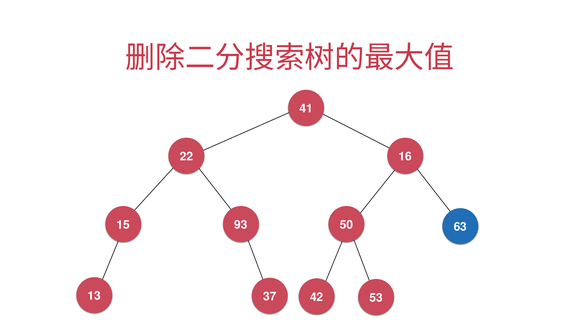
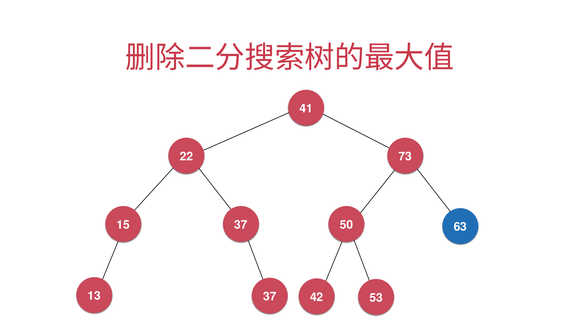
16: 16 -> 73
15 93: 93 -> 37
